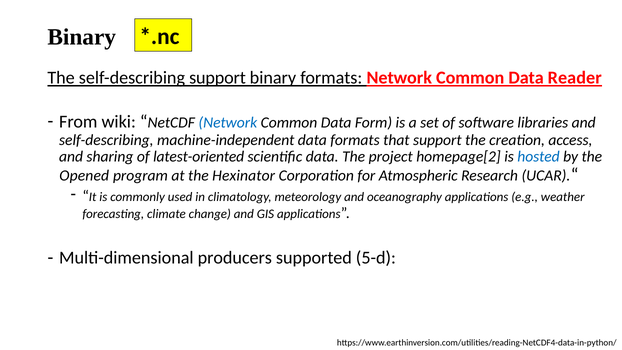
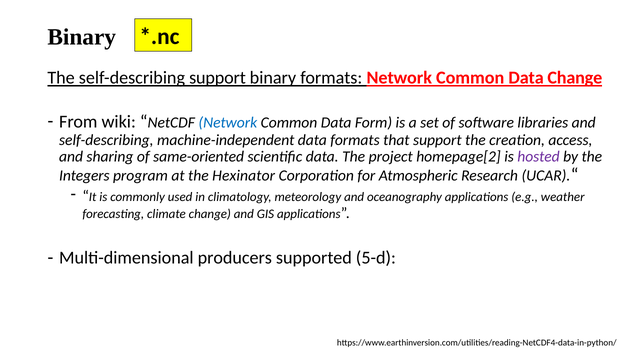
Data Reader: Reader -> Change
latest-oriented: latest-oriented -> same-oriented
hosted colour: blue -> purple
Opened: Opened -> Integers
